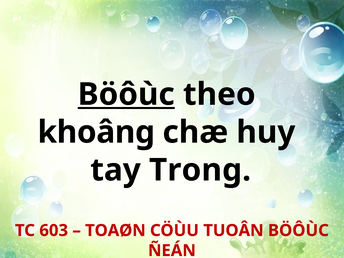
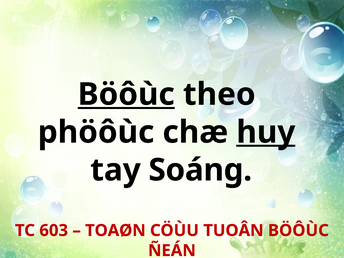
khoâng: khoâng -> phöôùc
huy underline: none -> present
Trong: Trong -> Soáng
